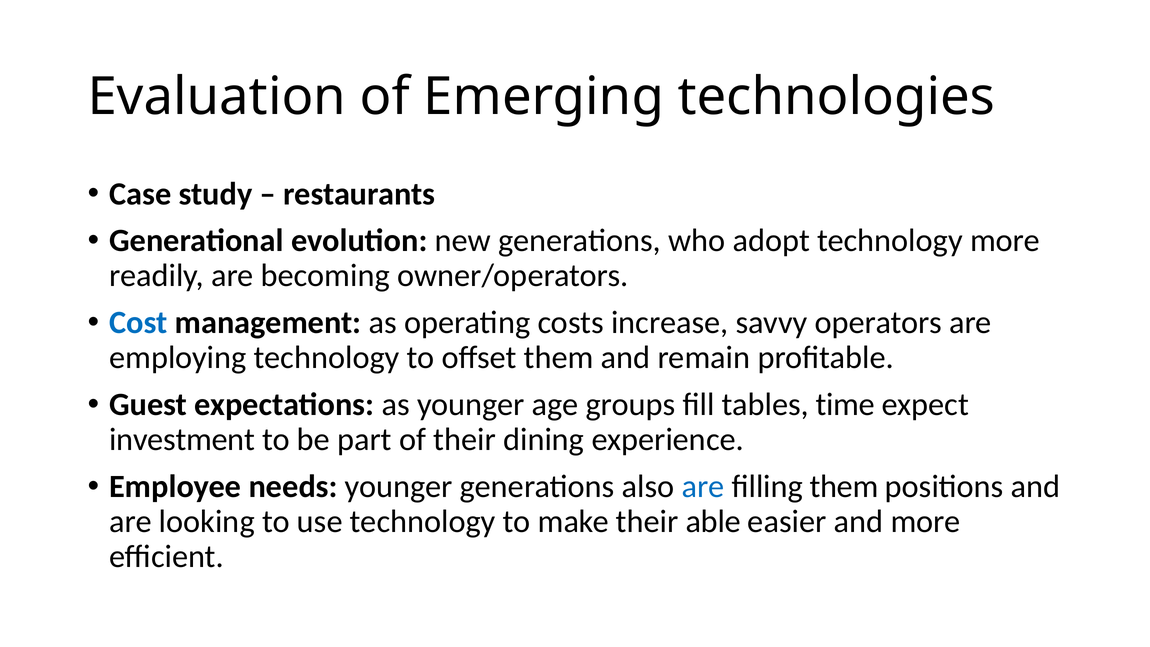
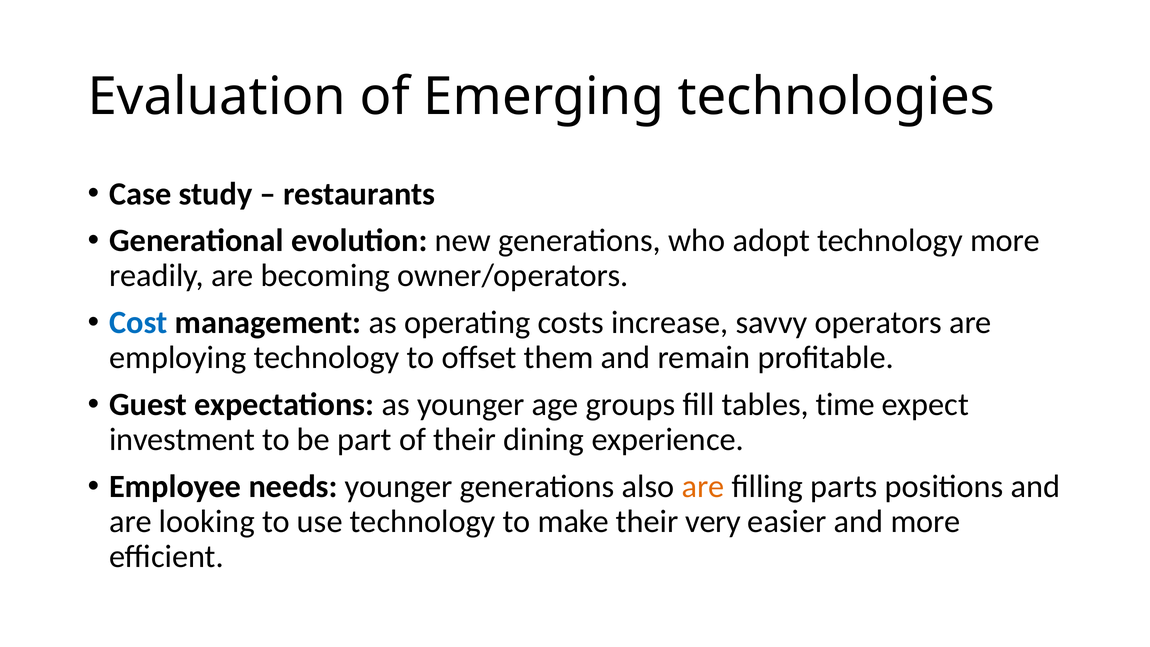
are at (703, 487) colour: blue -> orange
filling them: them -> parts
able: able -> very
